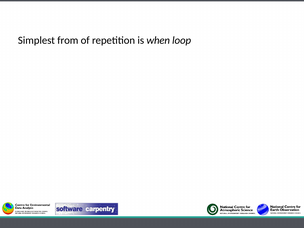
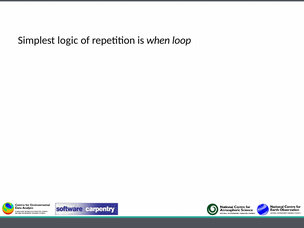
from: from -> logic
